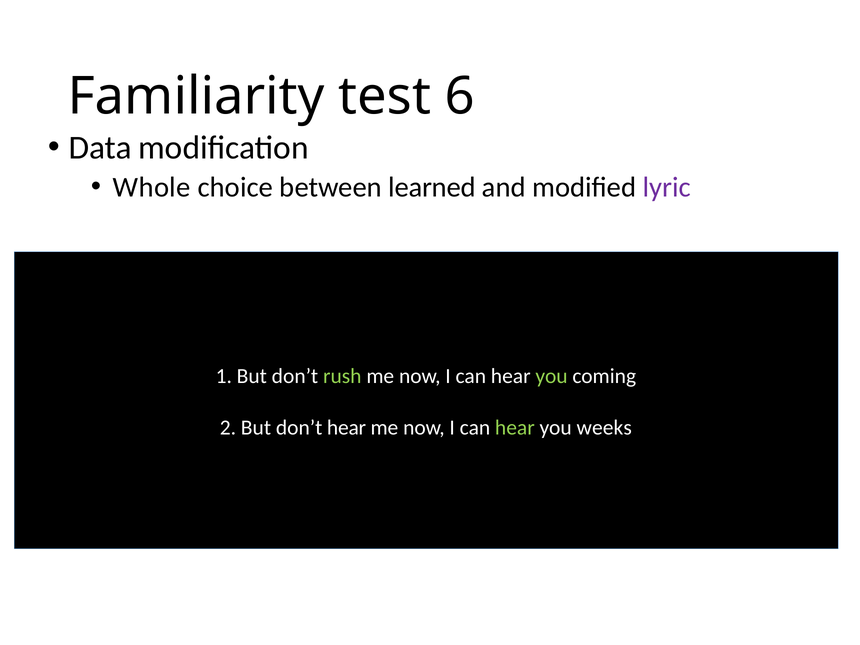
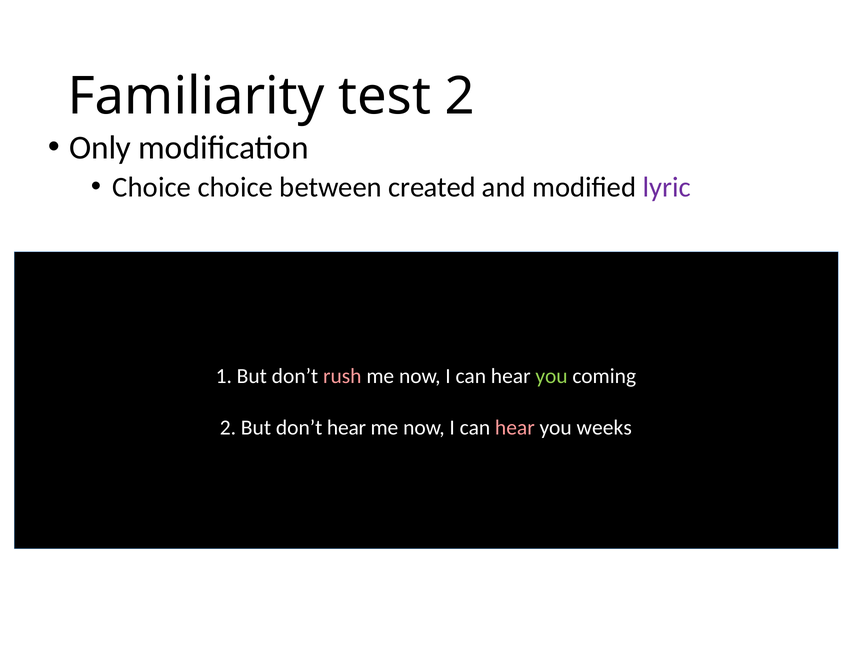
test 6: 6 -> 2
Data: Data -> Only
Whole at (152, 187): Whole -> Choice
learned: learned -> created
rush colour: light green -> pink
hear at (515, 428) colour: light green -> pink
